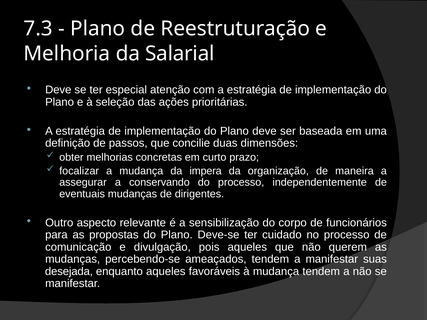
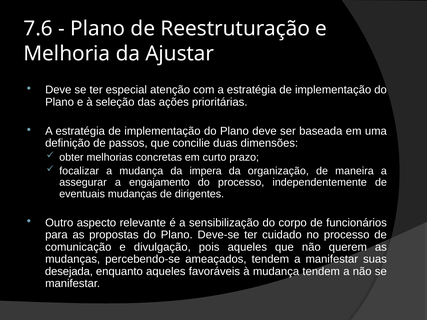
7.3: 7.3 -> 7.6
Salarial: Salarial -> Ajustar
conservando: conservando -> engajamento
